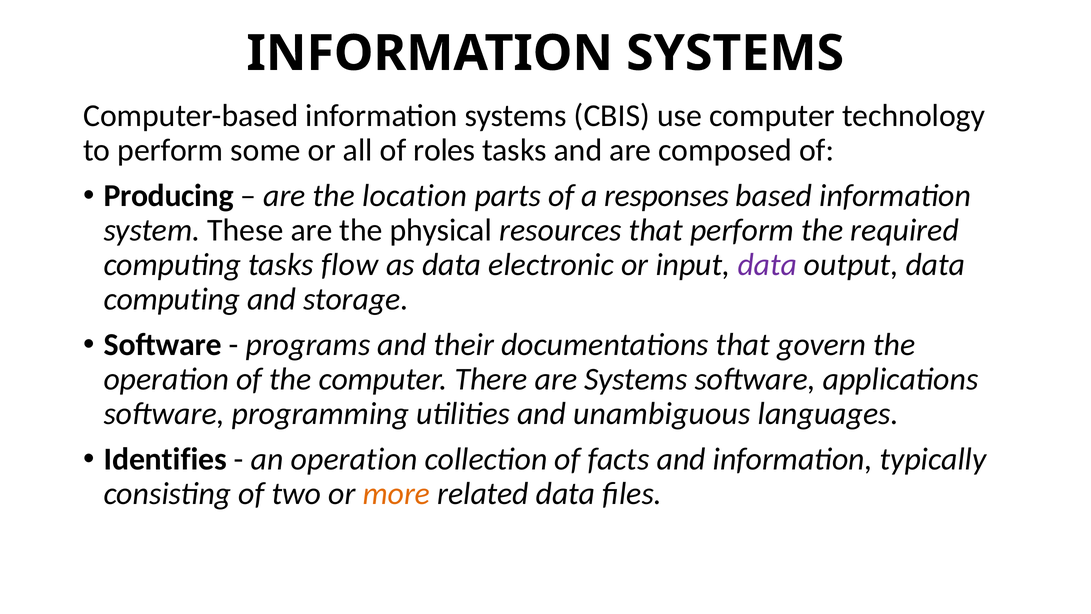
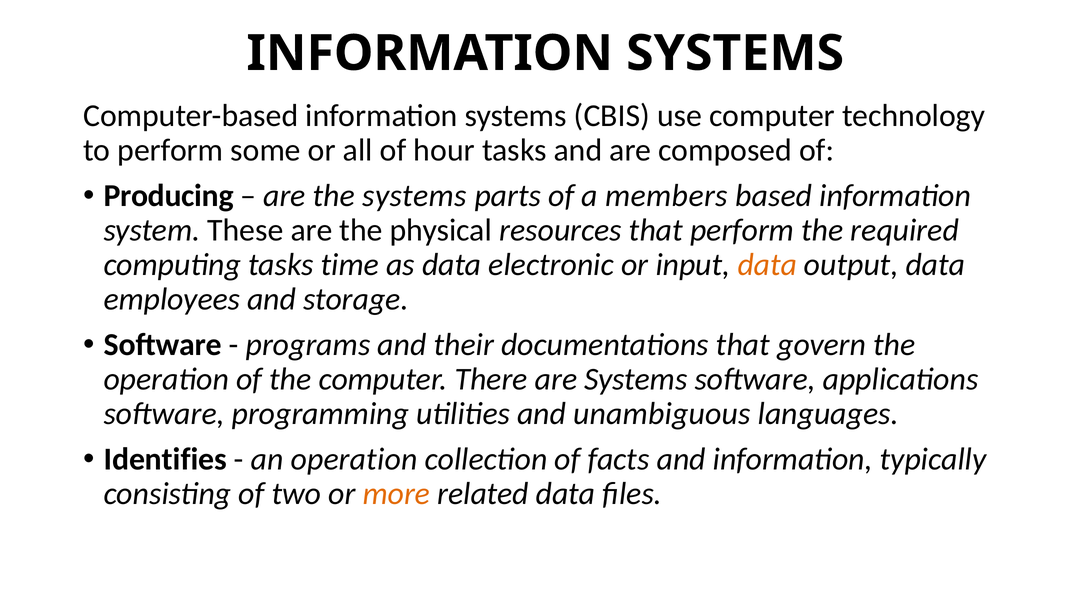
roles: roles -> hour
the location: location -> systems
responses: responses -> members
flow: flow -> time
data at (767, 265) colour: purple -> orange
computing at (172, 299): computing -> employees
